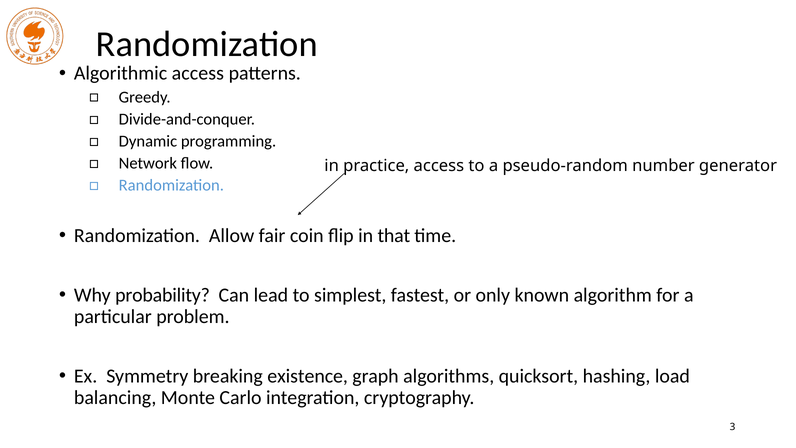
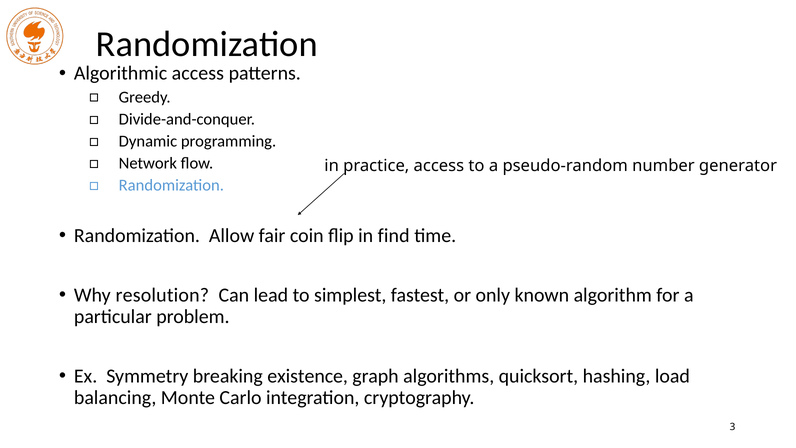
that: that -> find
probability: probability -> resolution
